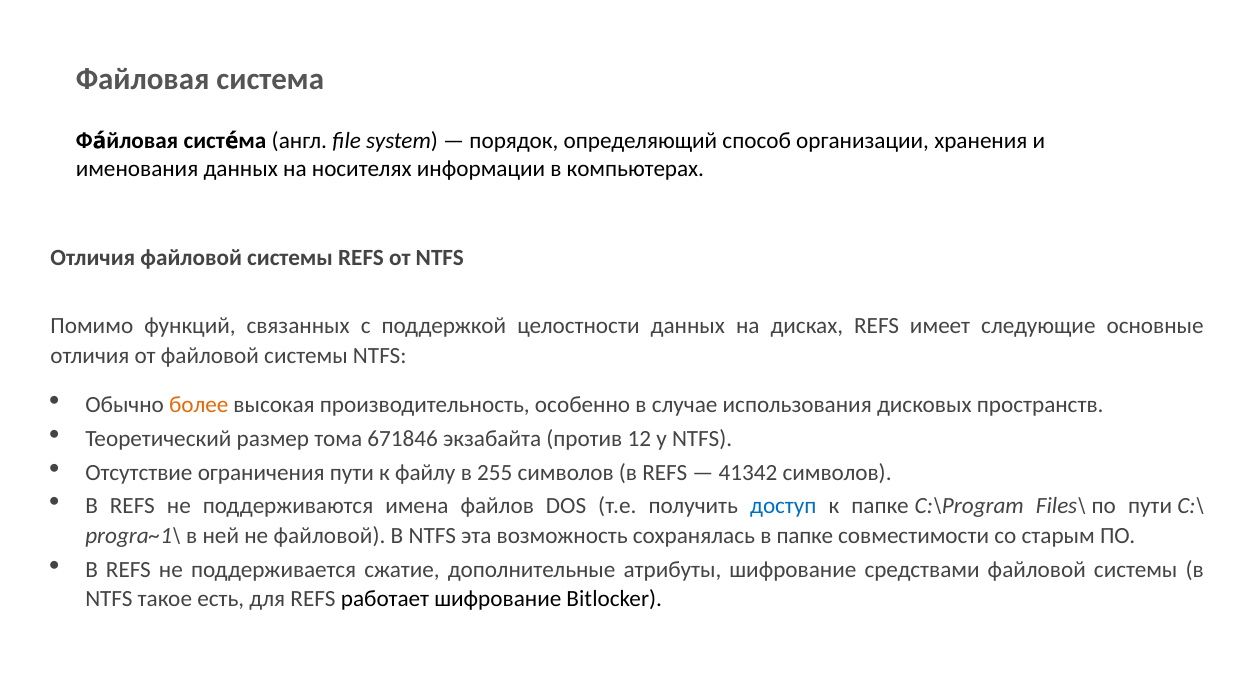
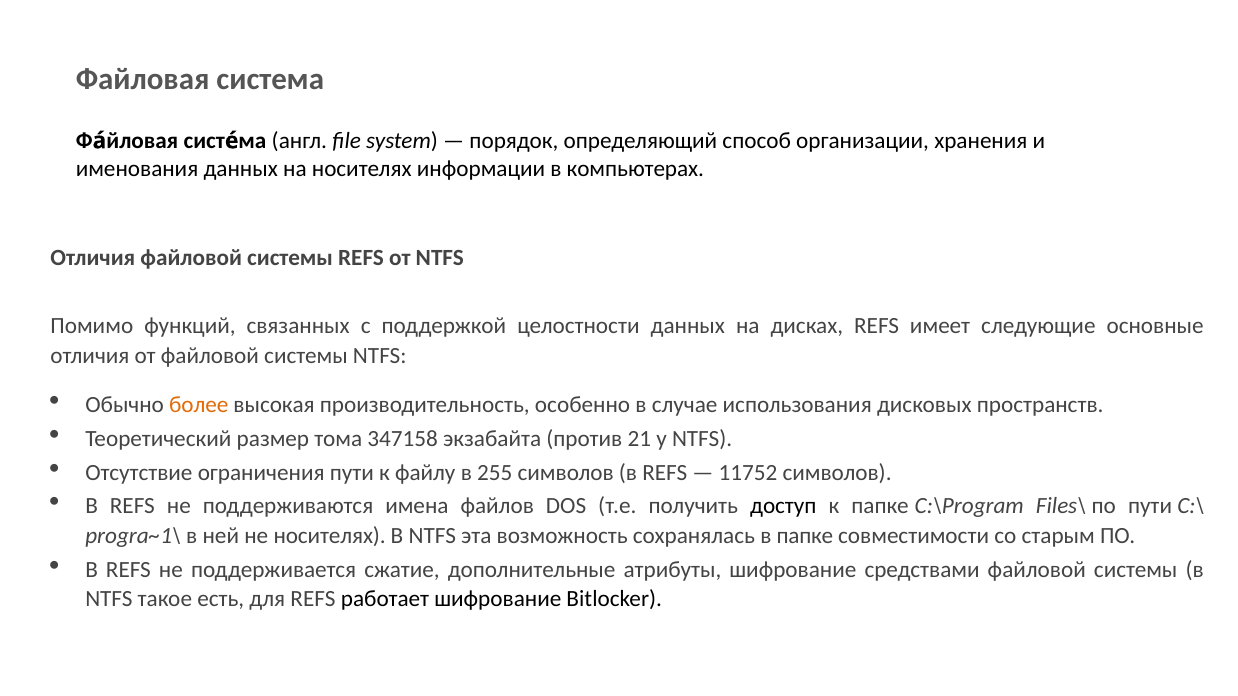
671846: 671846 -> 347158
12: 12 -> 21
41342: 41342 -> 11752
доступ colour: blue -> black
не файловой: файловой -> носителях
